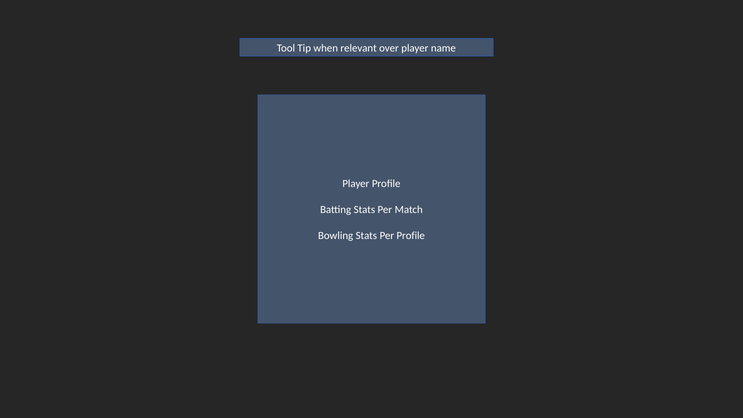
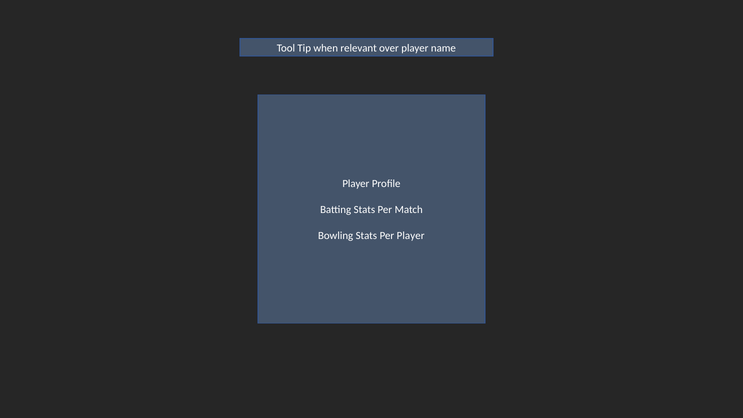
Per Profile: Profile -> Player
